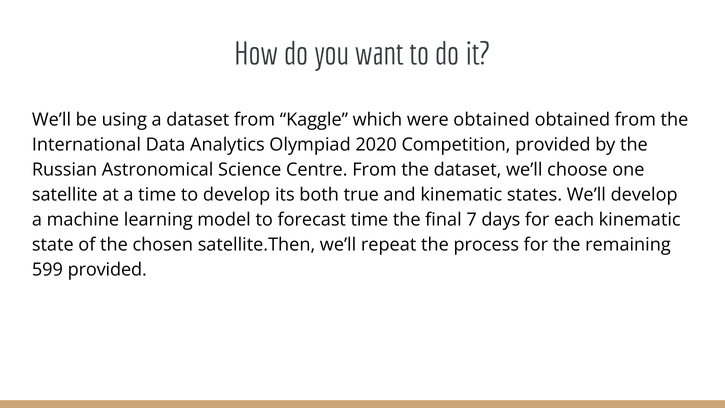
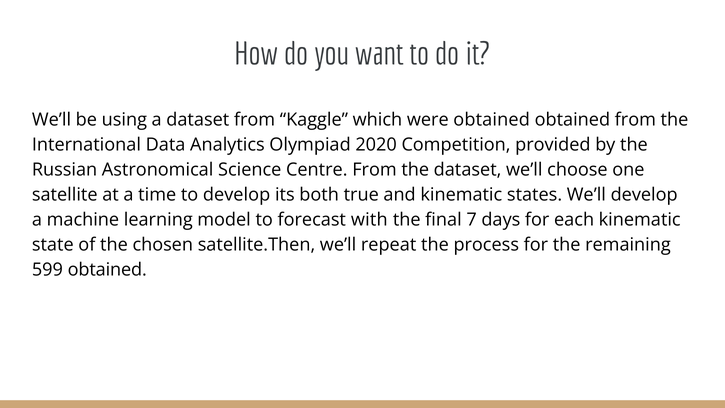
forecast time: time -> with
599 provided: provided -> obtained
